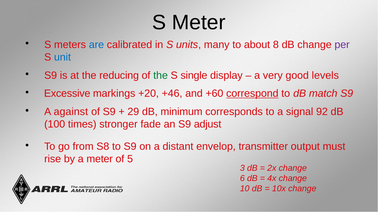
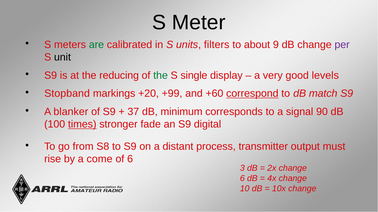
are colour: blue -> green
many: many -> filters
8: 8 -> 9
unit colour: blue -> black
Excessive: Excessive -> Stopband
+46: +46 -> +99
against: against -> blanker
29: 29 -> 37
92: 92 -> 90
times underline: none -> present
adjust: adjust -> digital
envelop: envelop -> process
a meter: meter -> come
of 5: 5 -> 6
